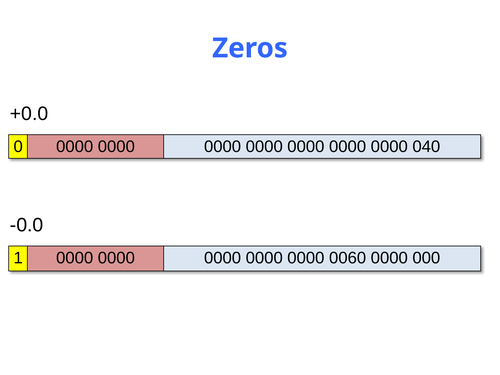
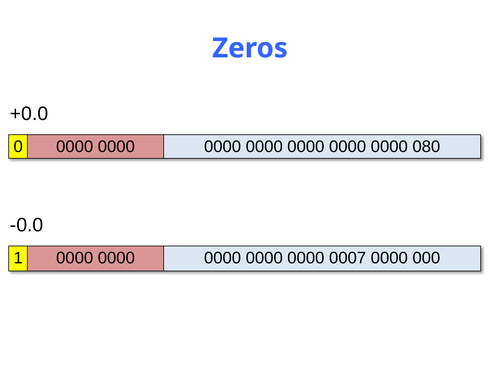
040: 040 -> 080
0060: 0060 -> 0007
